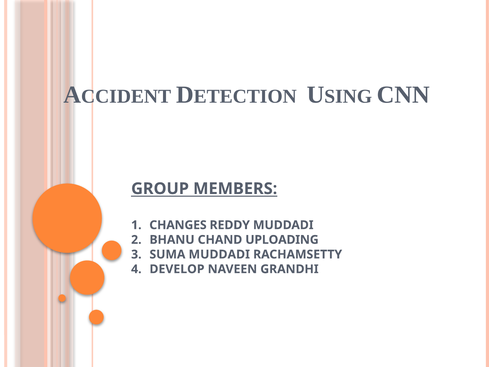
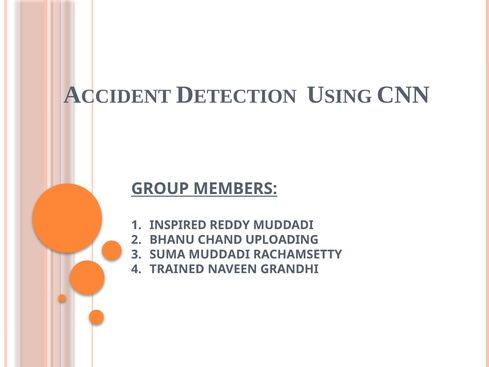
CHANGES: CHANGES -> INSPIRED
DEVELOP: DEVELOP -> TRAINED
